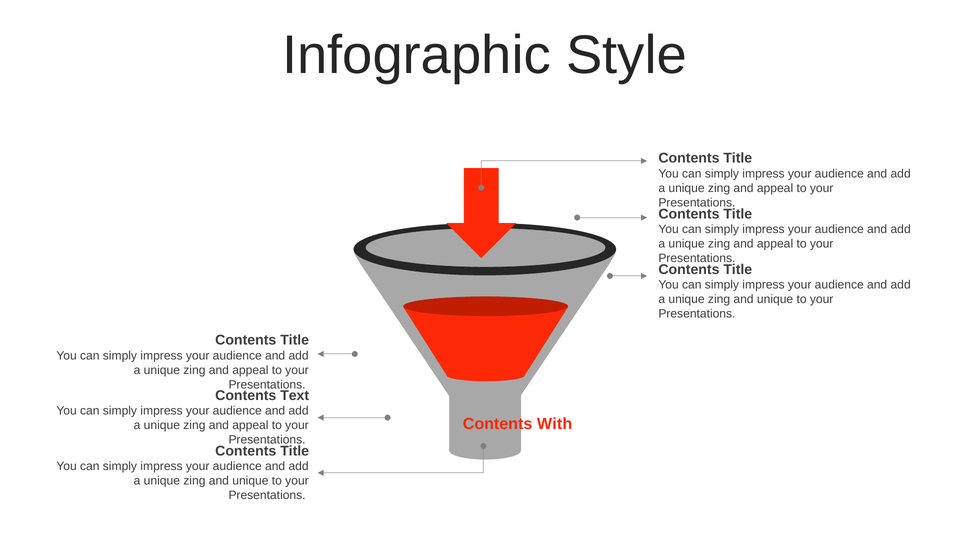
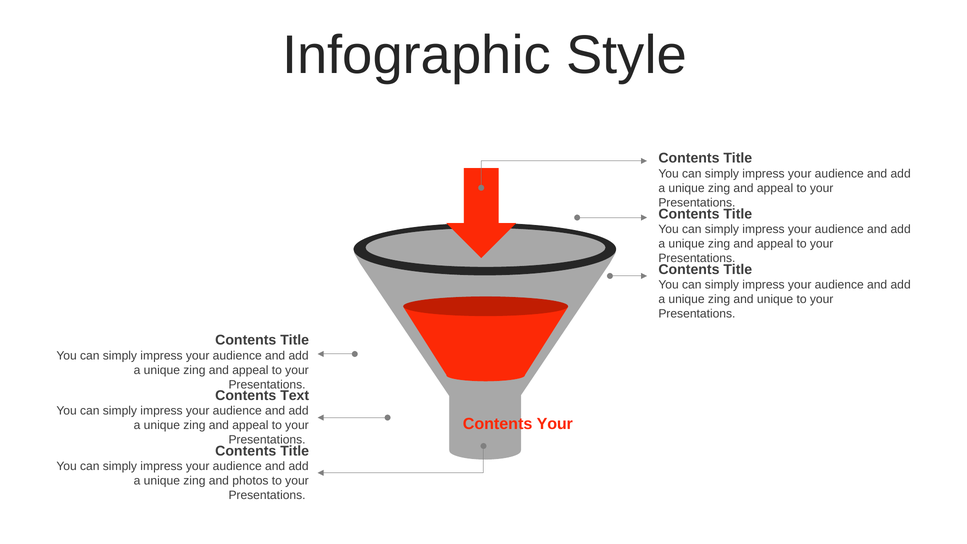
Contents With: With -> Your
unique at (250, 481): unique -> photos
